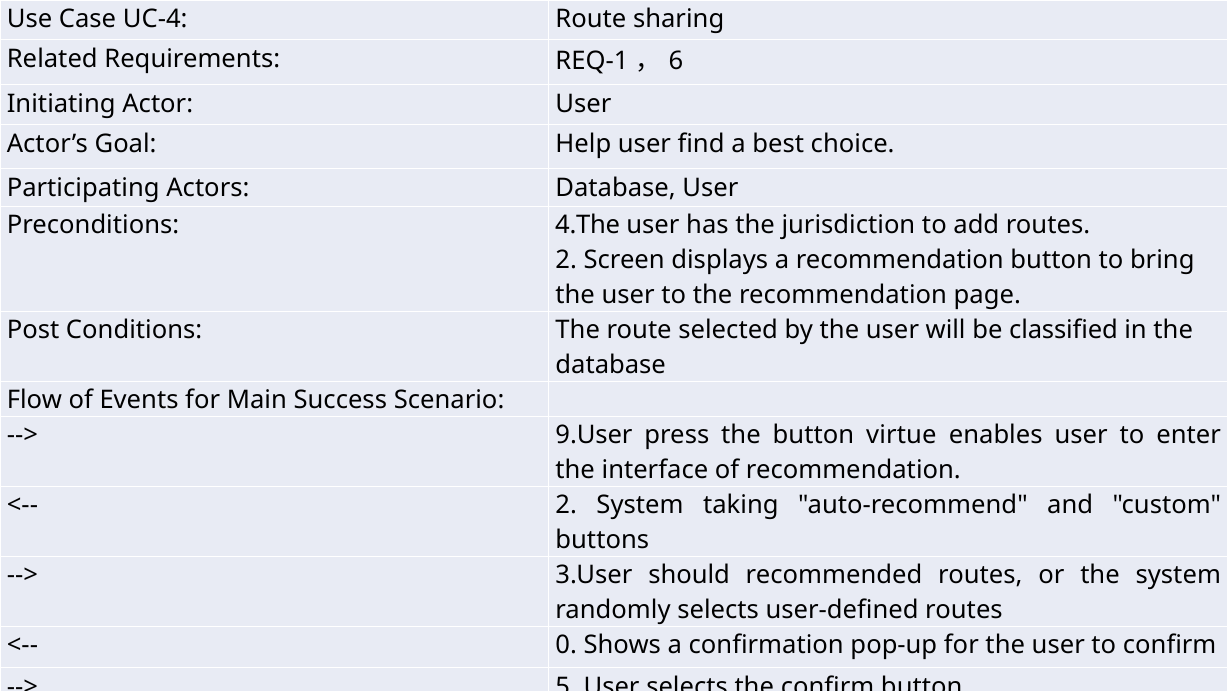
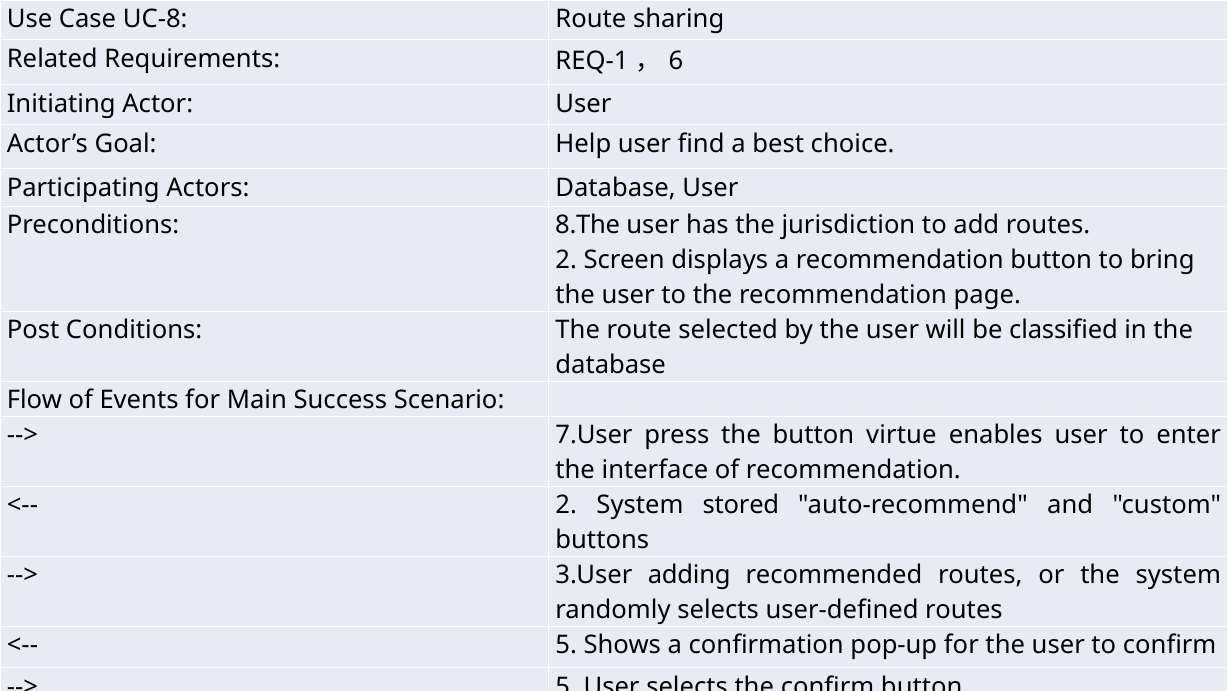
UC-4: UC-4 -> UC-8
4.The: 4.The -> 8.The
9.User: 9.User -> 7.User
taking: taking -> stored
should: should -> adding
0 at (566, 645): 0 -> 5
